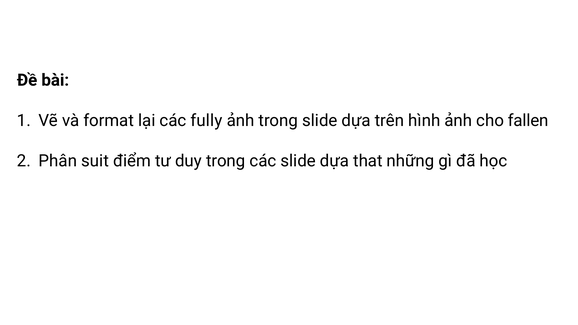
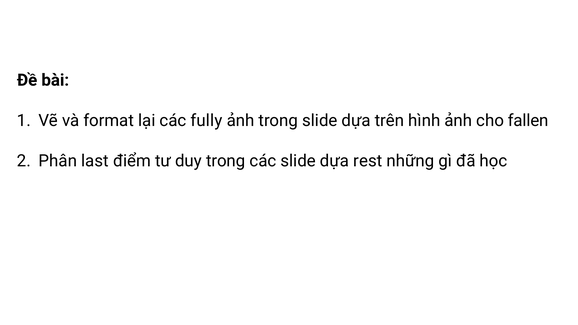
suit: suit -> last
that: that -> rest
